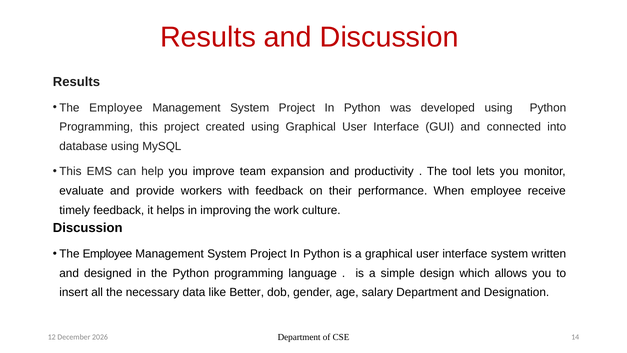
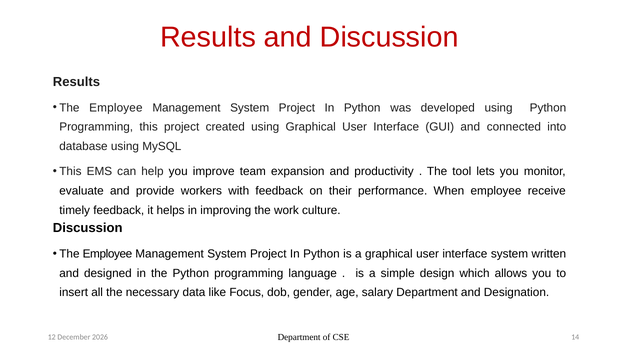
Better: Better -> Focus
